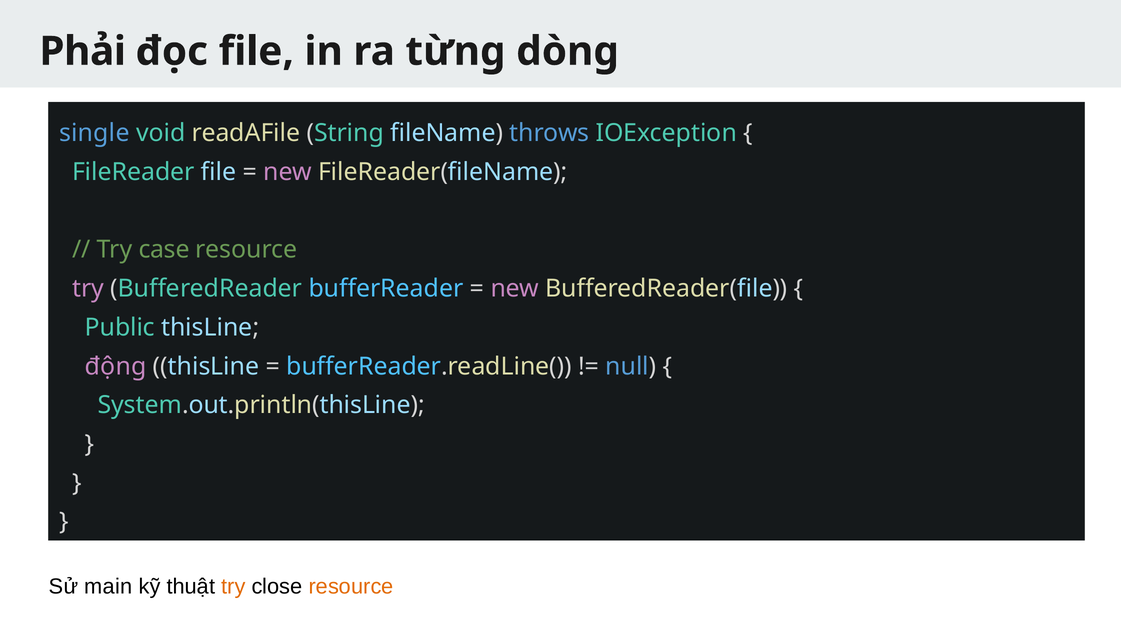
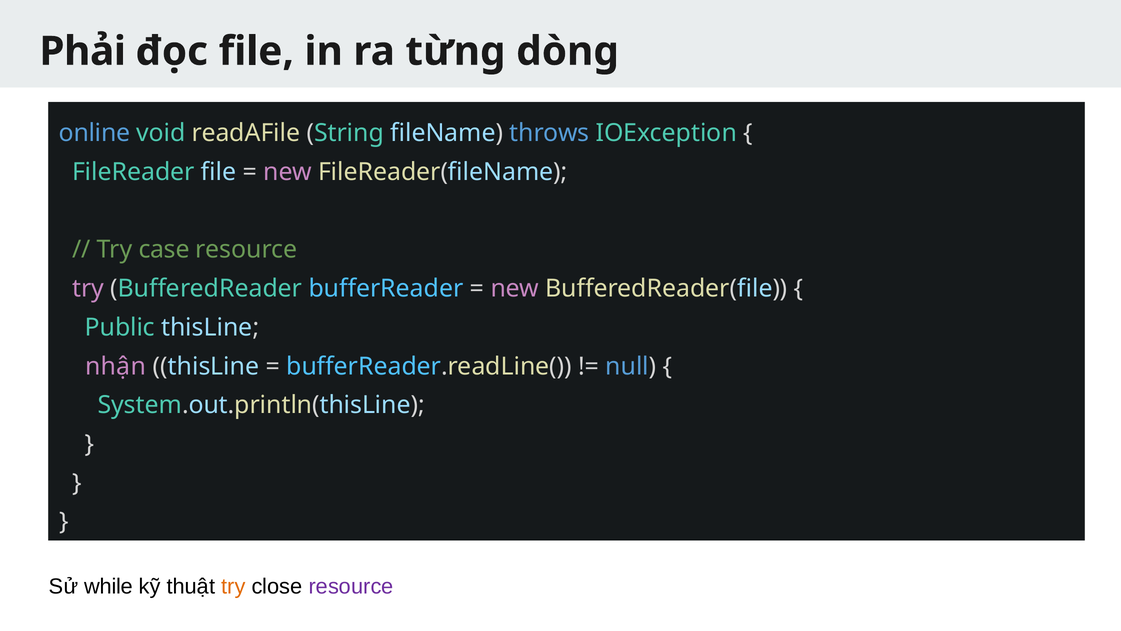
single: single -> online
động: động -> nhận
main: main -> while
resource at (351, 586) colour: orange -> purple
